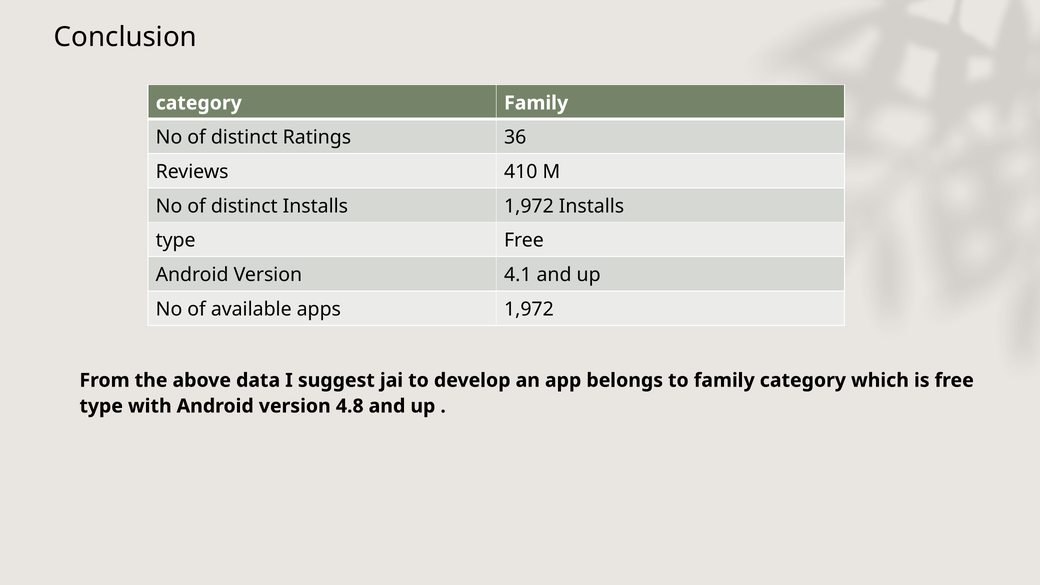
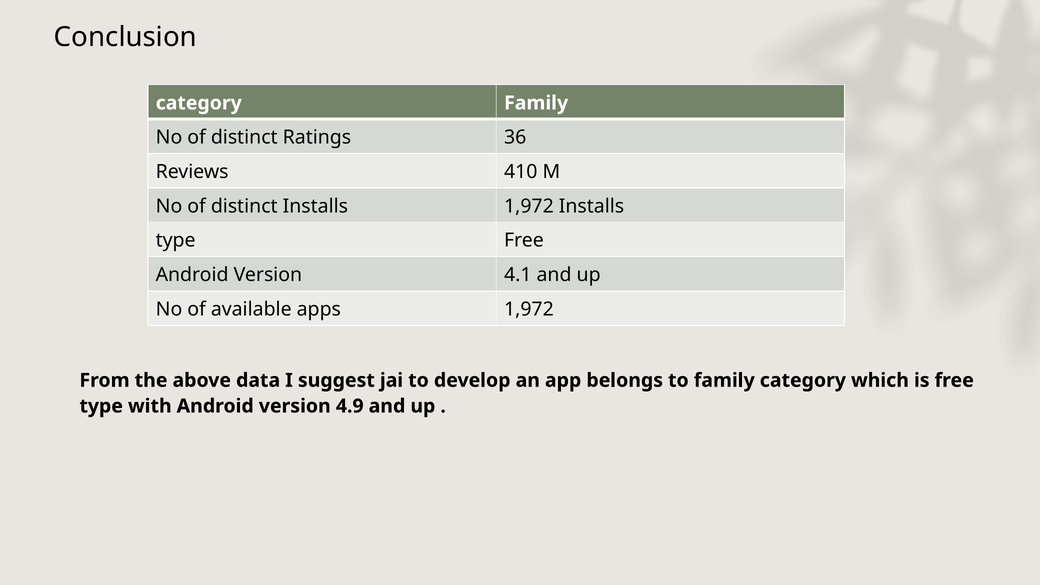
4.8: 4.8 -> 4.9
